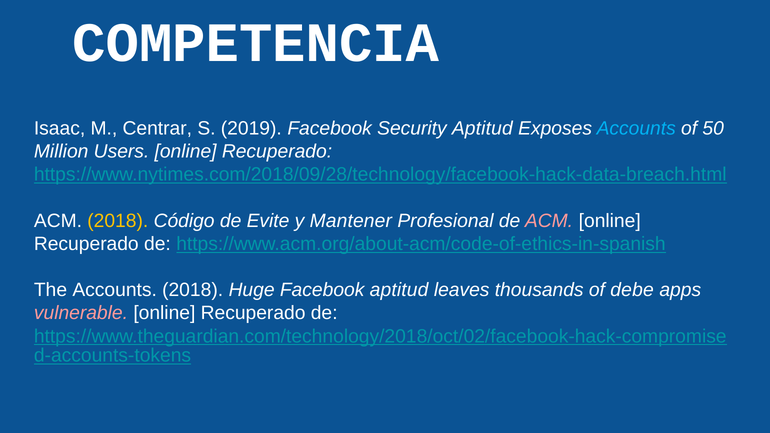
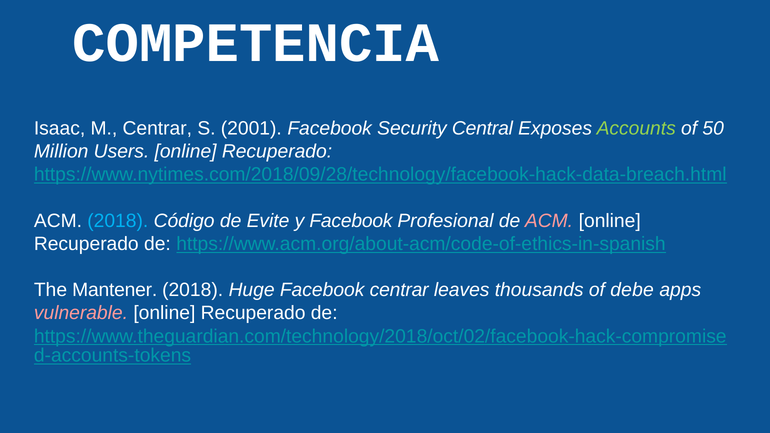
2019: 2019 -> 2001
Security Aptitud: Aptitud -> Central
Accounts at (636, 128) colour: light blue -> light green
2018 at (118, 221) colour: yellow -> light blue
y Mantener: Mantener -> Facebook
The Accounts: Accounts -> Mantener
Facebook aptitud: aptitud -> centrar
